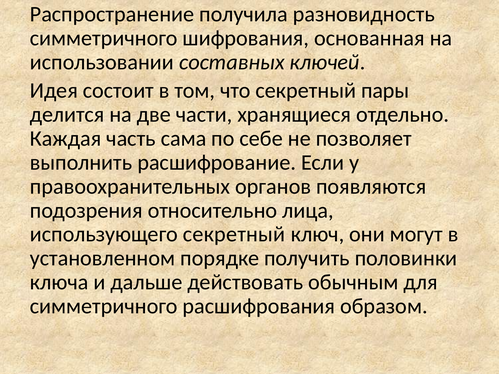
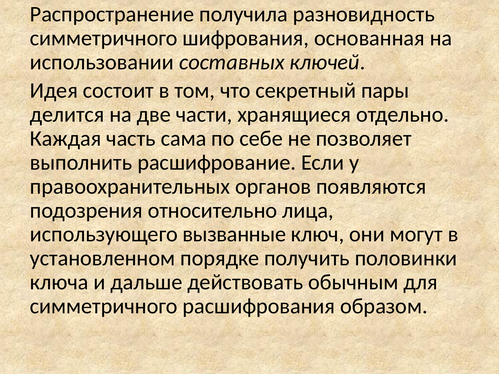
использующего секретный: секретный -> вызванные
